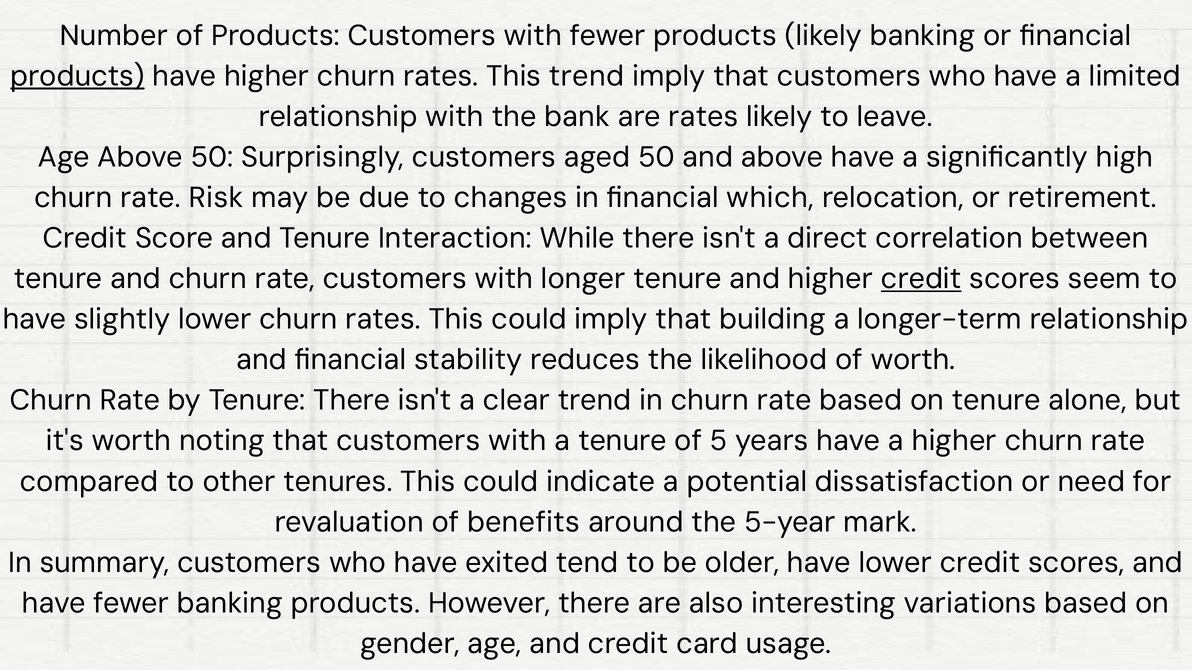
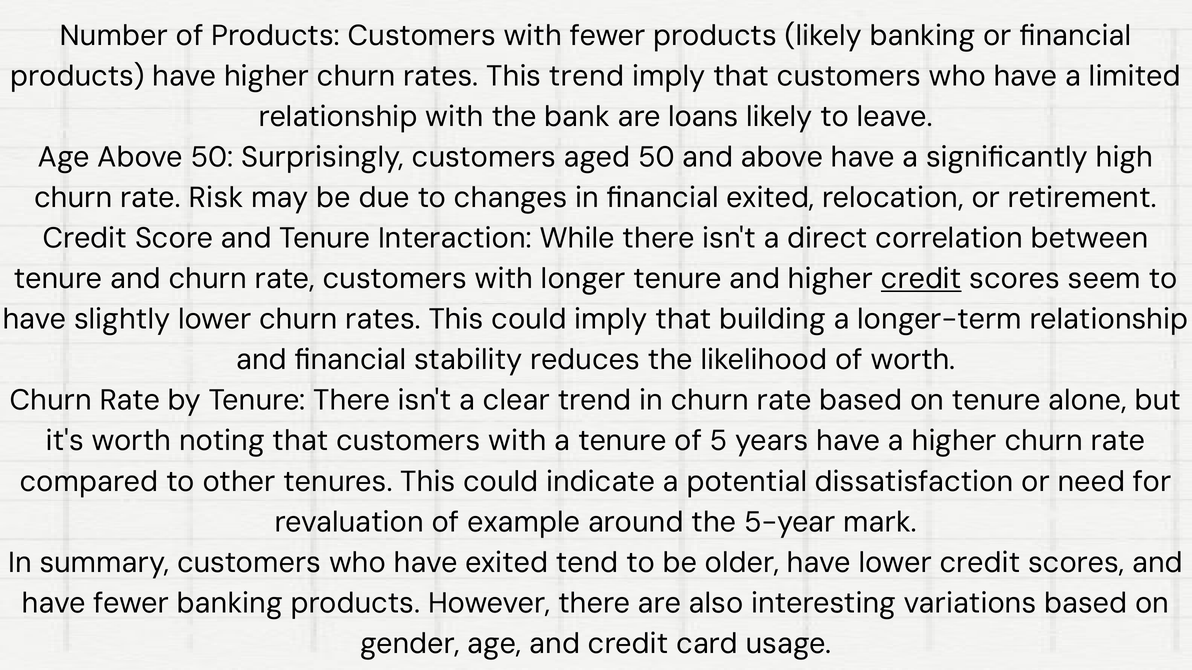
products at (78, 76) underline: present -> none
are rates: rates -> loans
financial which: which -> exited
benefits: benefits -> example
